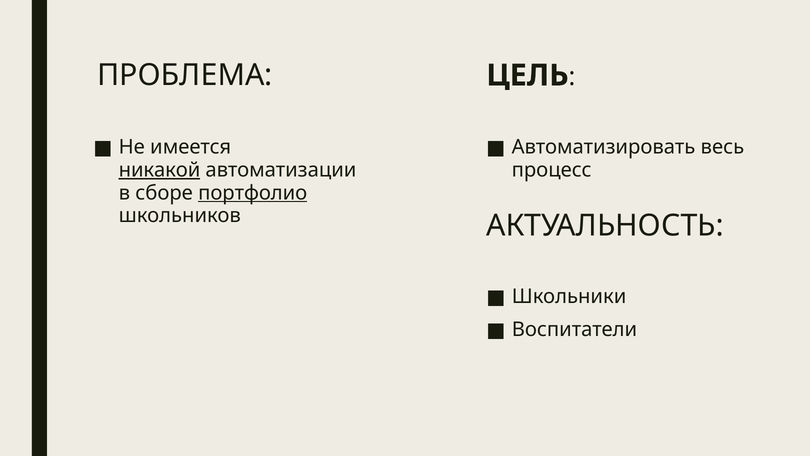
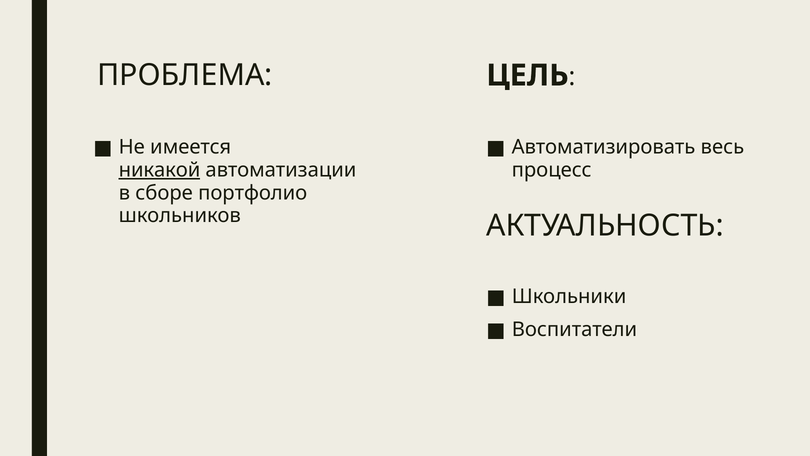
портфолио underline: present -> none
